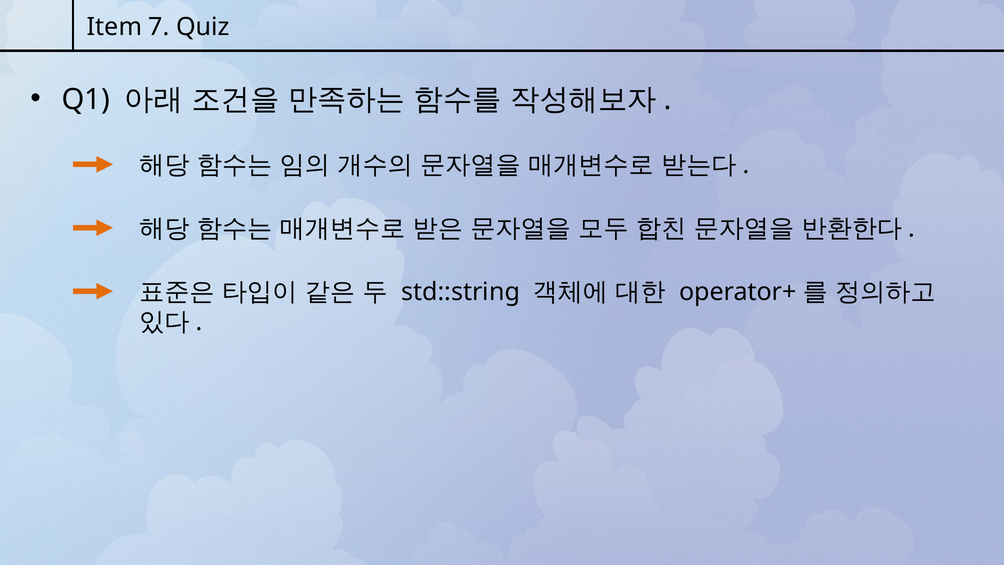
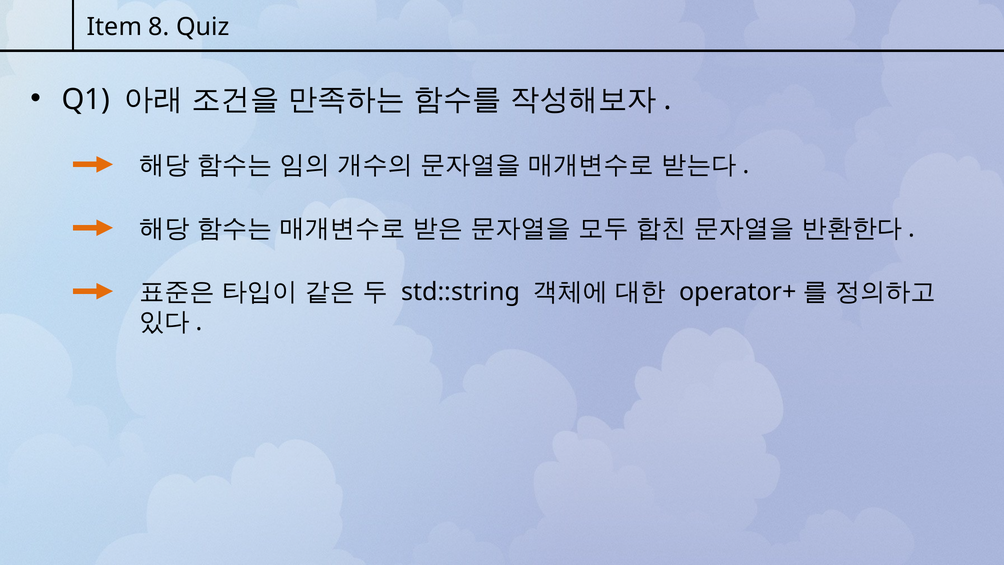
7: 7 -> 8
